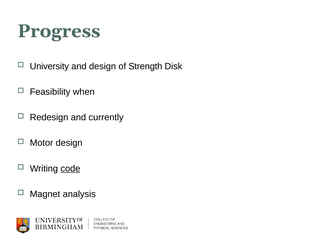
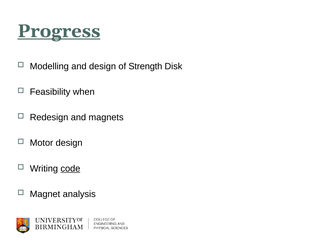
Progress underline: none -> present
University: University -> Modelling
currently: currently -> magnets
